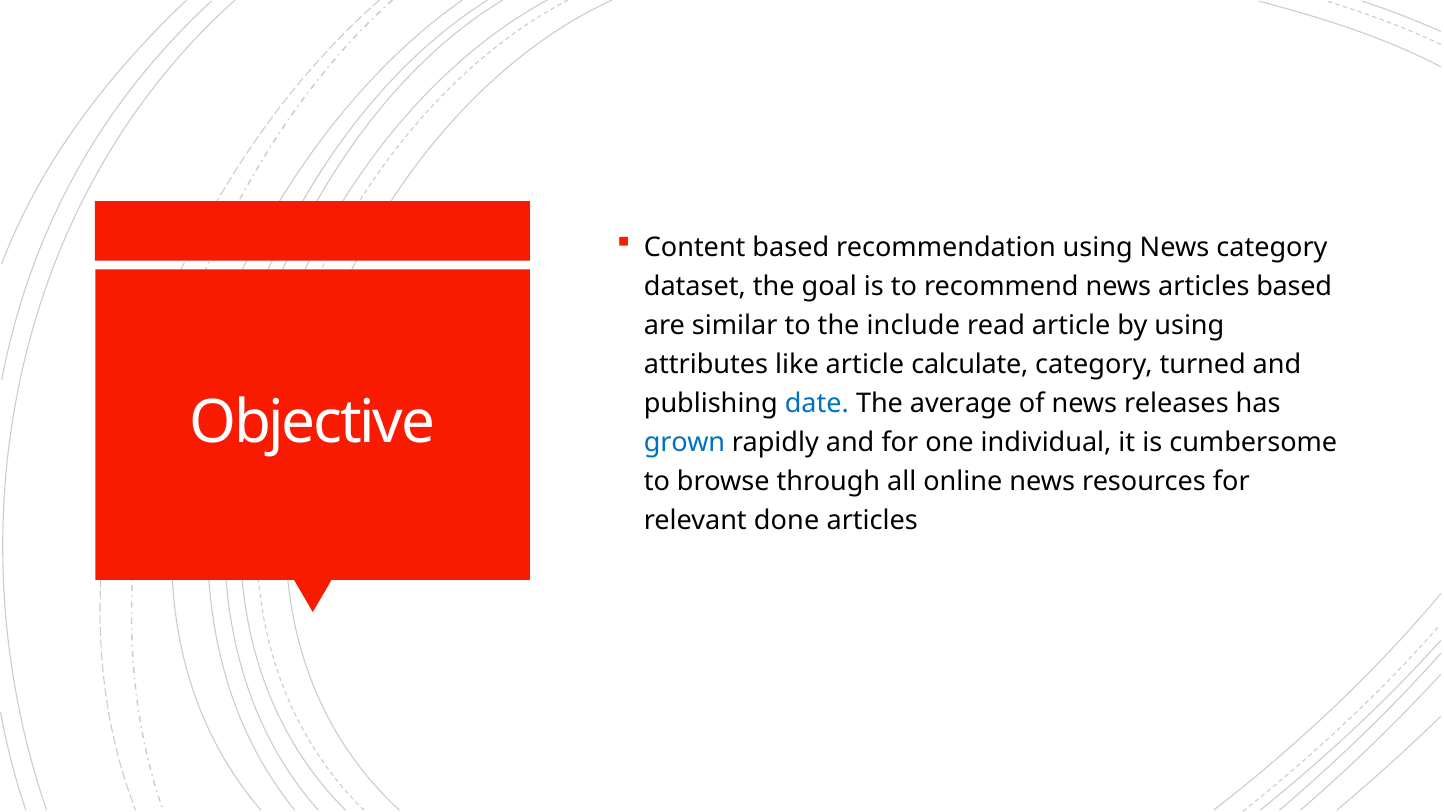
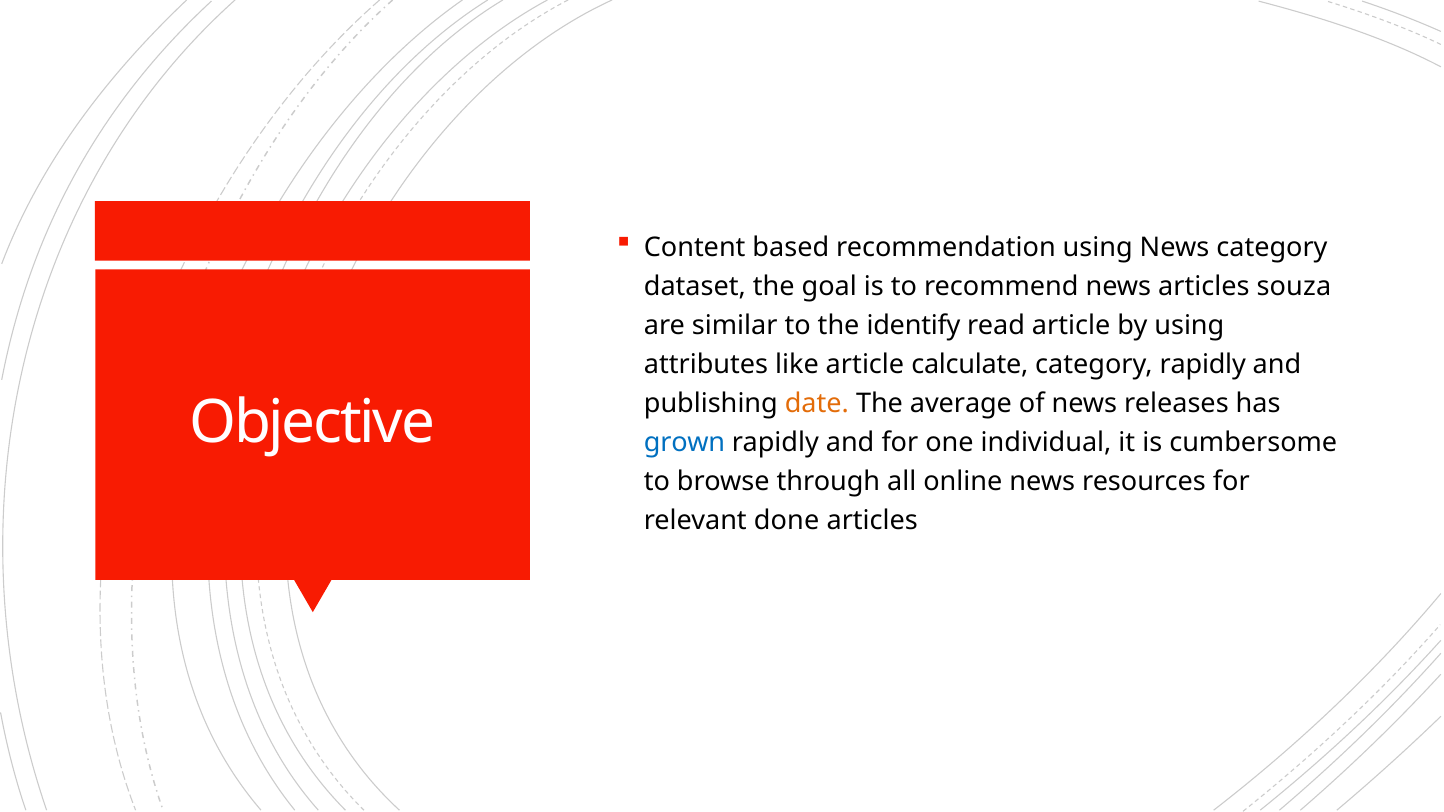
articles based: based -> souza
include: include -> identify
category turned: turned -> rapidly
date colour: blue -> orange
